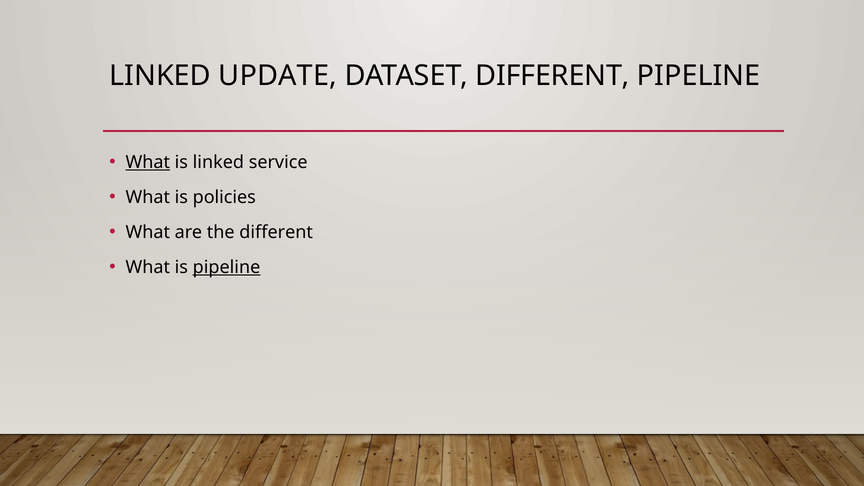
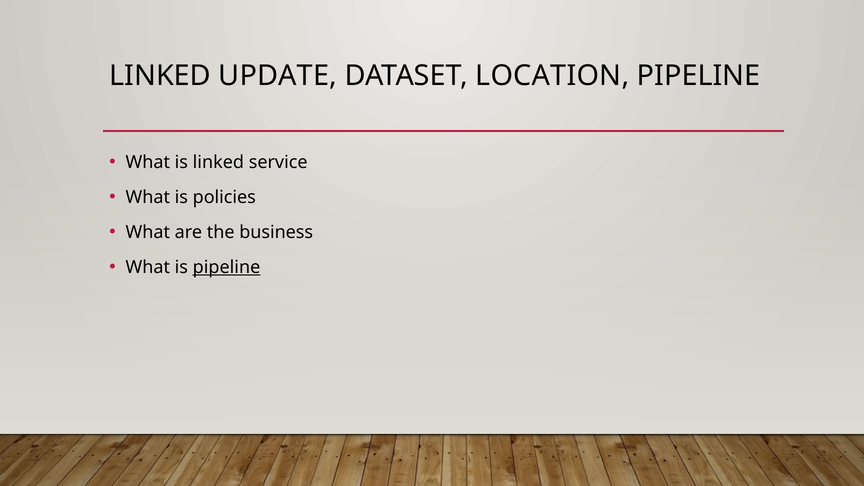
DATASET DIFFERENT: DIFFERENT -> LOCATION
What at (148, 162) underline: present -> none
the different: different -> business
